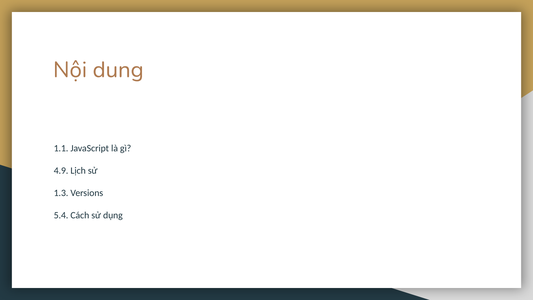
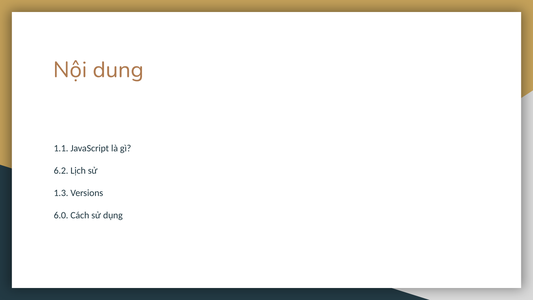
4.9: 4.9 -> 6.2
5.4: 5.4 -> 6.0
